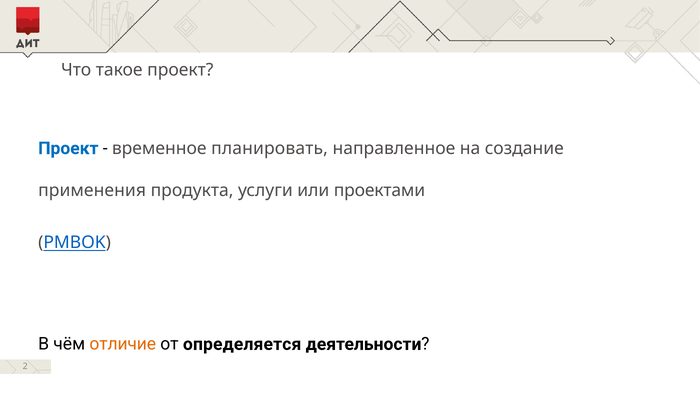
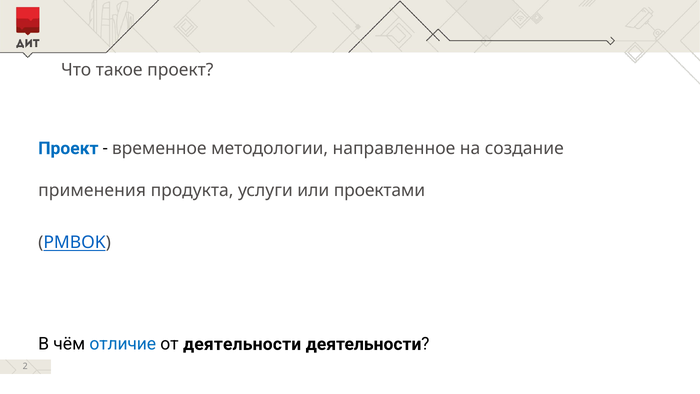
планировать: планировать -> методологии
отличие colour: orange -> blue
от определяется: определяется -> деятельности
